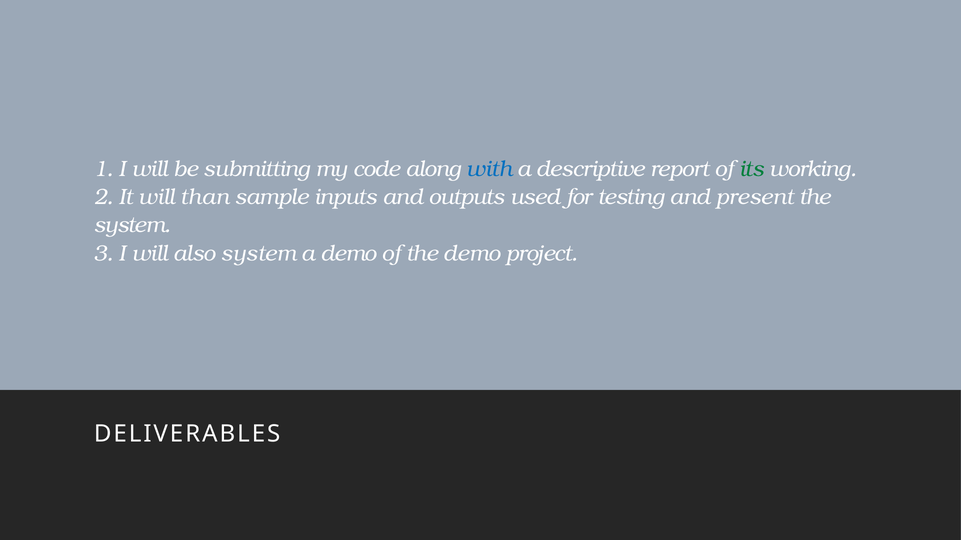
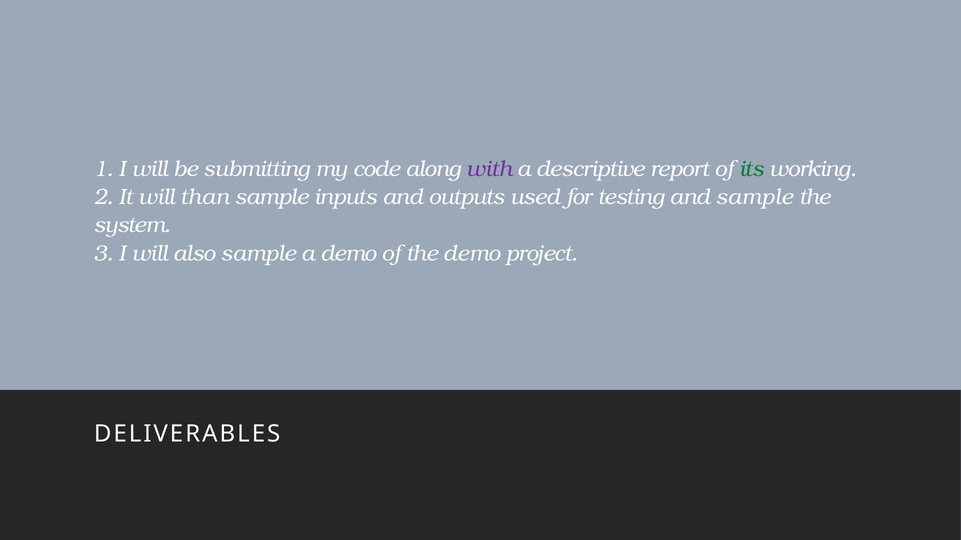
with colour: blue -> purple
and present: present -> sample
also system: system -> sample
